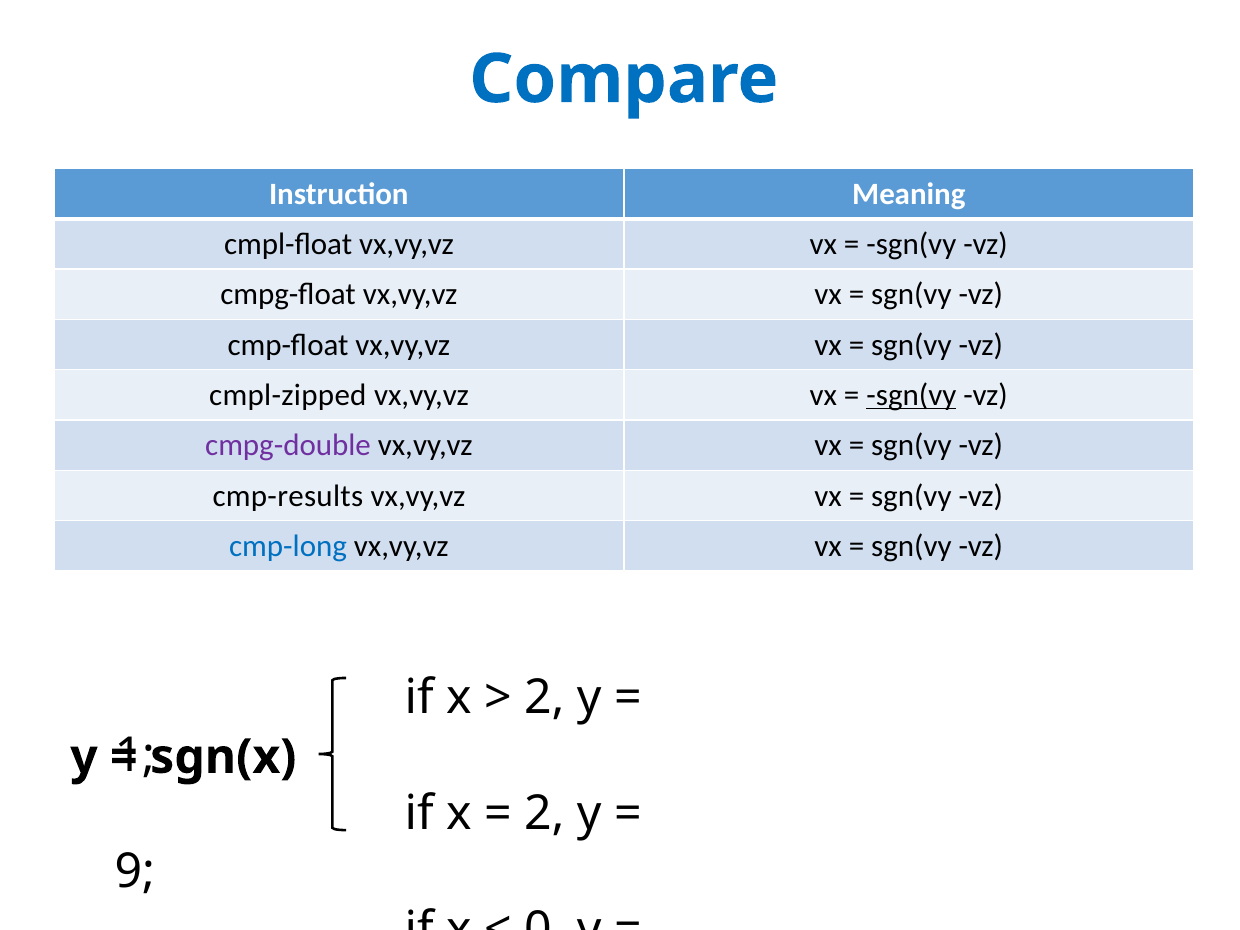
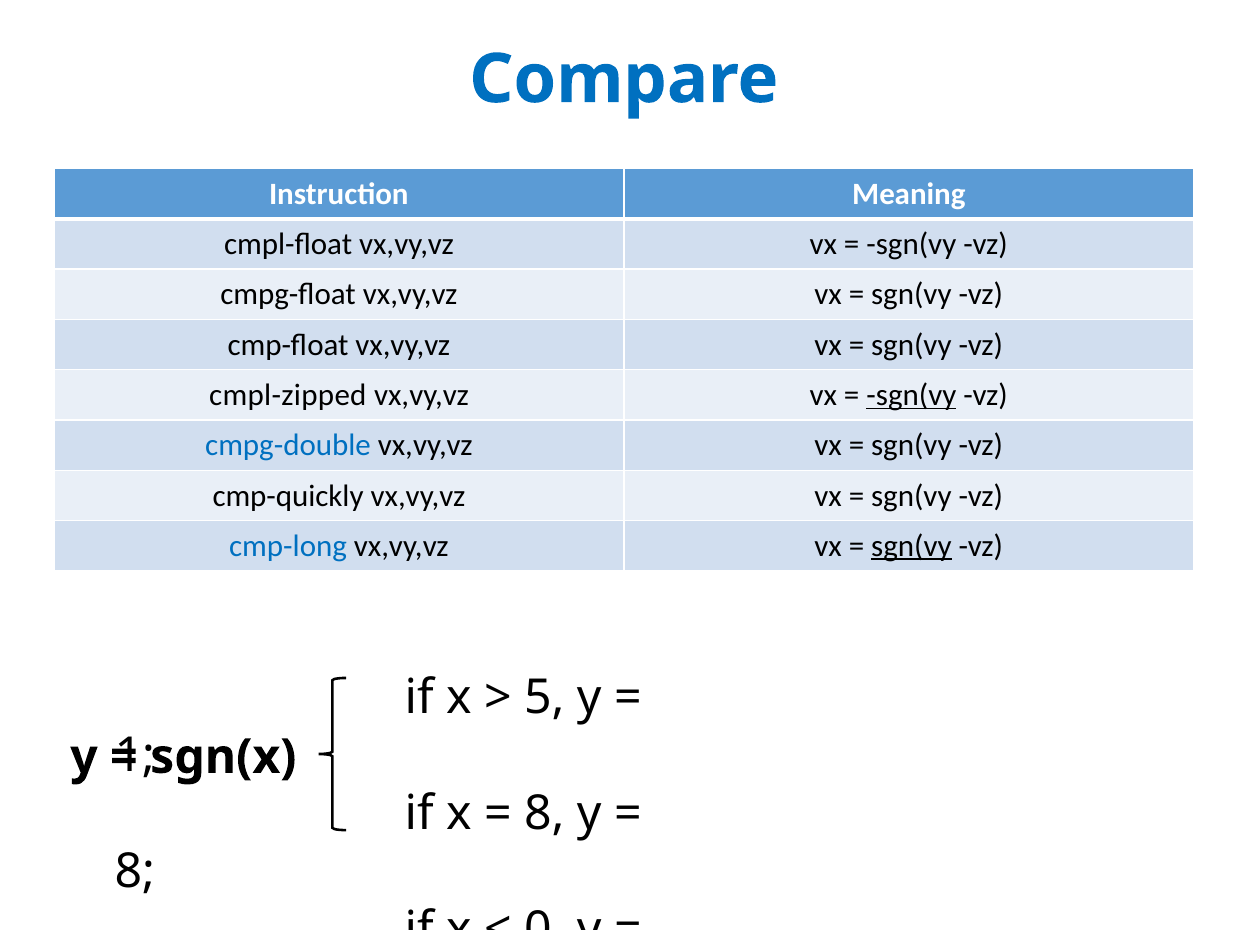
cmpg-double colour: purple -> blue
cmp-results: cmp-results -> cmp-quickly
sgn(vy at (911, 546) underline: none -> present
2 at (544, 698): 2 -> 5
2 at (544, 814): 2 -> 8
9 at (135, 872): 9 -> 8
